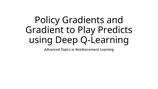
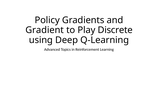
Predicts: Predicts -> Discrete
